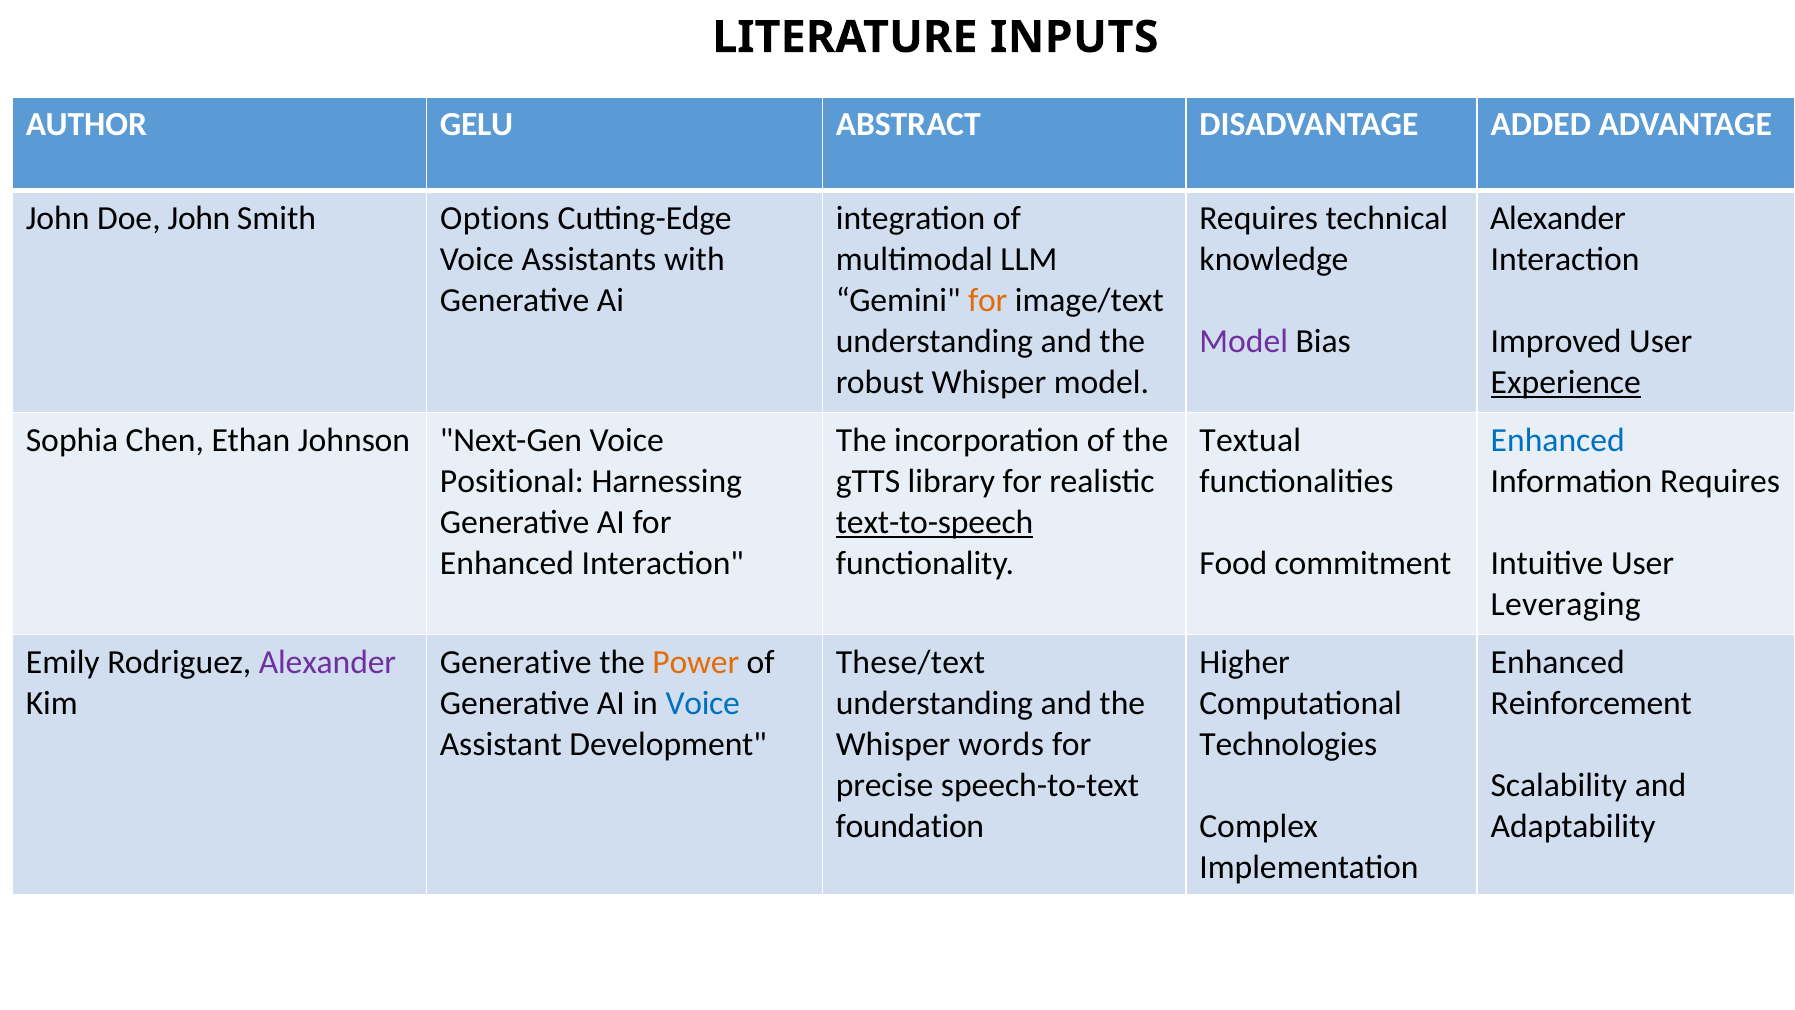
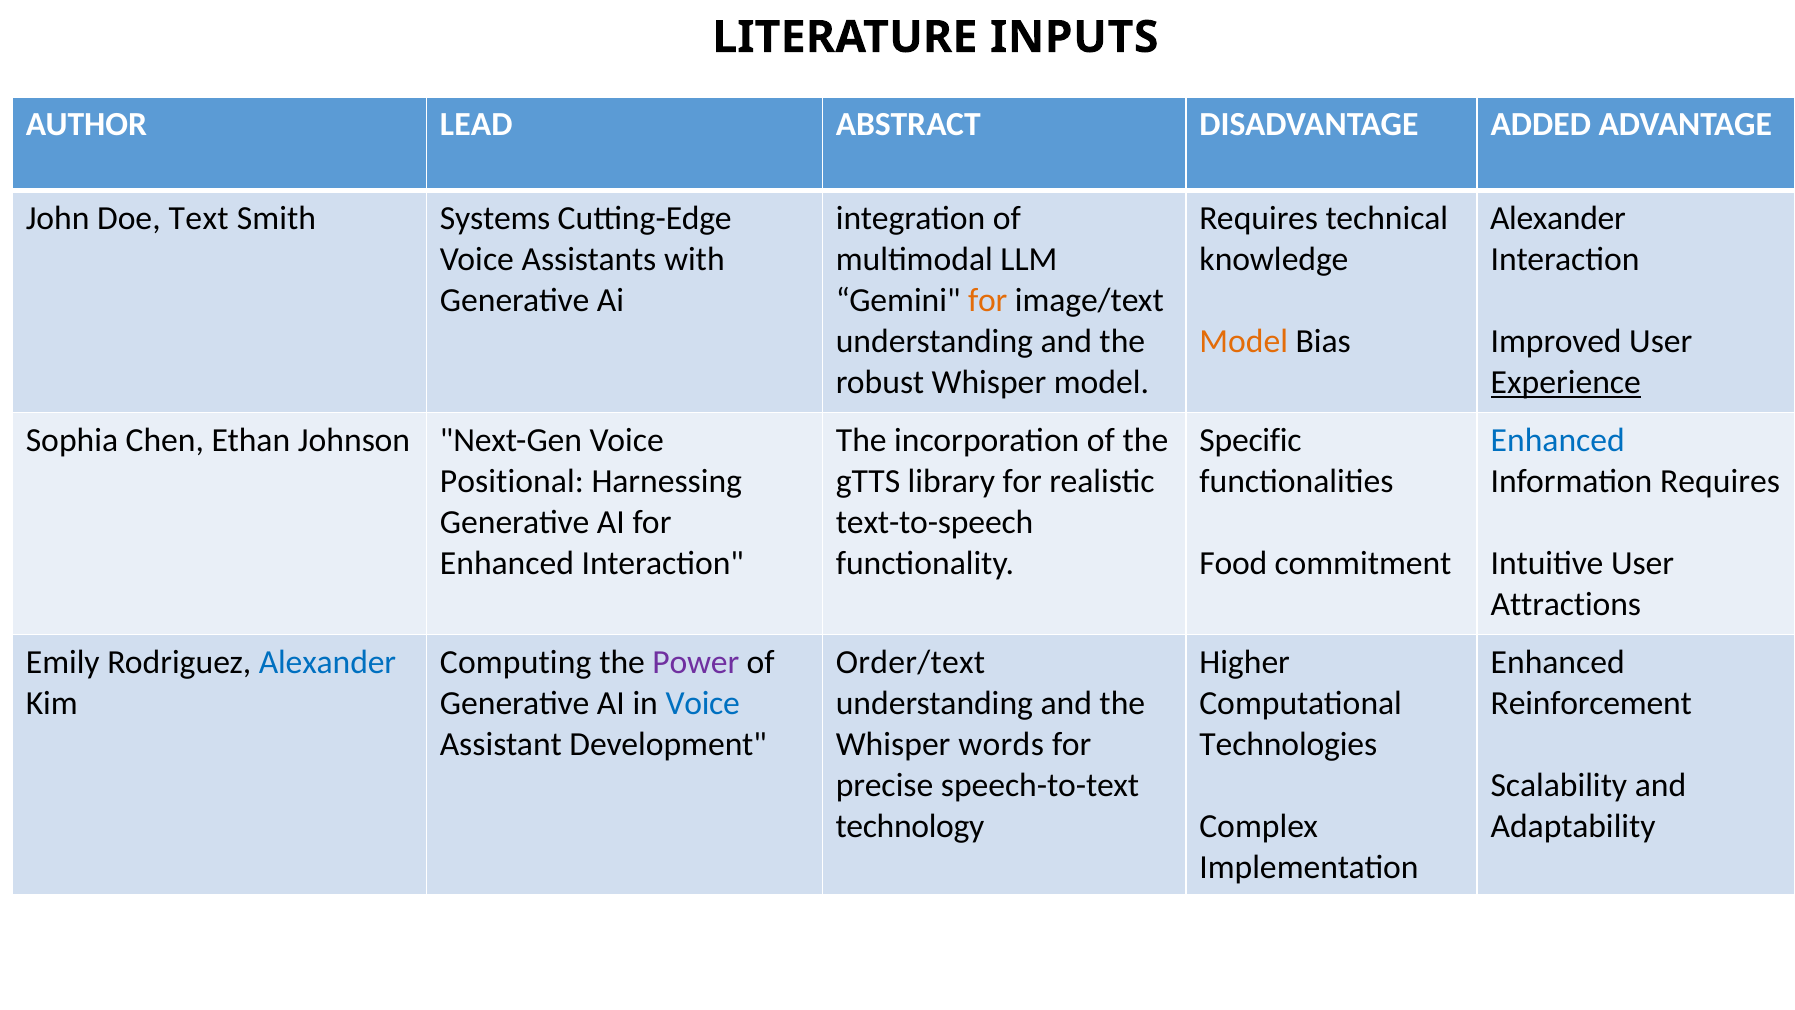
GELU: GELU -> LEAD
Doe John: John -> Text
Options: Options -> Systems
Model at (1244, 341) colour: purple -> orange
Textual: Textual -> Specific
text-to-speech underline: present -> none
Leveraging: Leveraging -> Attractions
Alexander at (327, 662) colour: purple -> blue
Generative at (516, 662): Generative -> Computing
Power colour: orange -> purple
These/text: These/text -> Order/text
foundation: foundation -> technology
